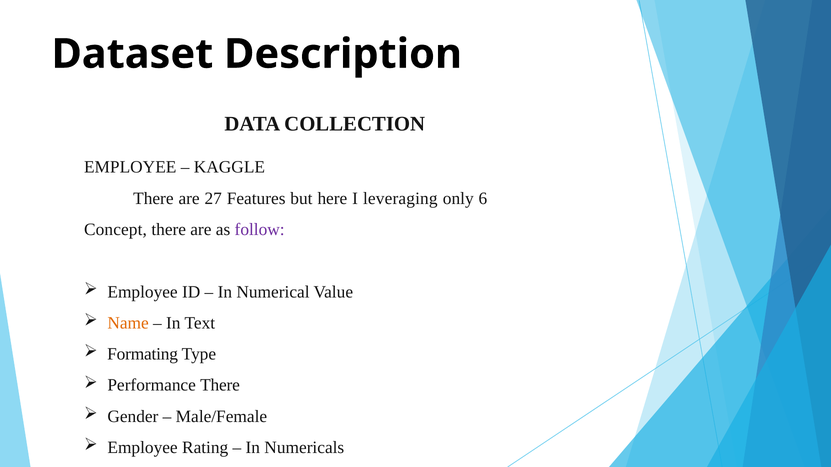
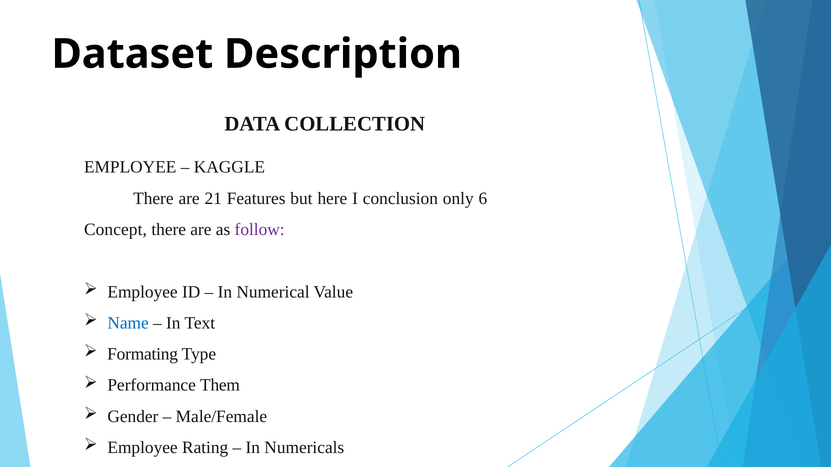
27: 27 -> 21
leveraging: leveraging -> conclusion
Name colour: orange -> blue
Performance There: There -> Them
